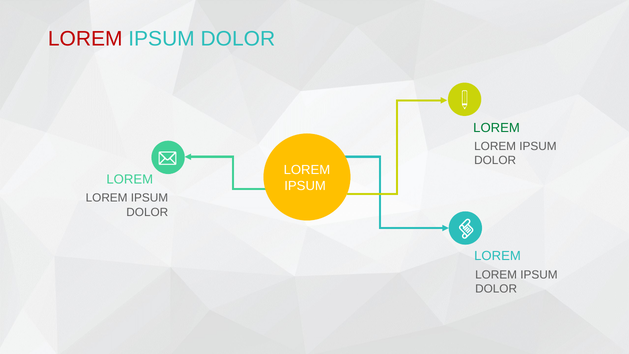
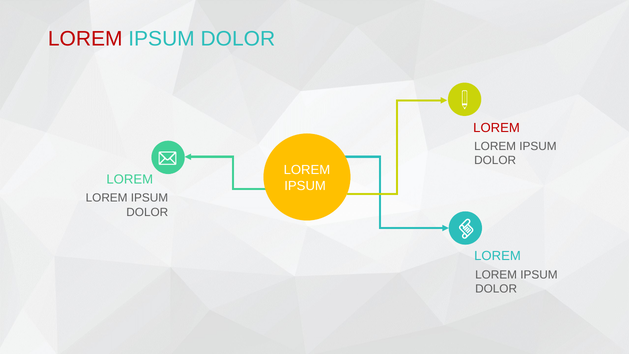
LOREM at (497, 128) colour: green -> red
